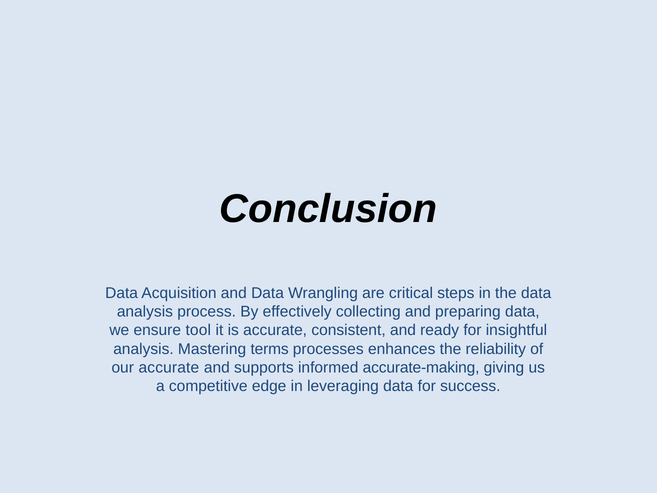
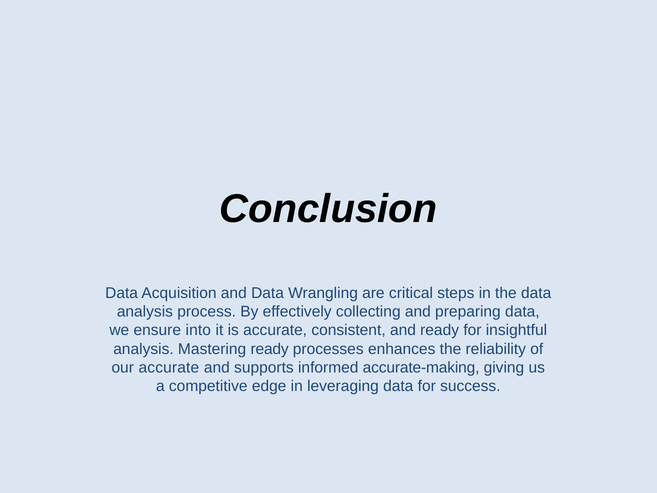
tool: tool -> into
Mastering terms: terms -> ready
